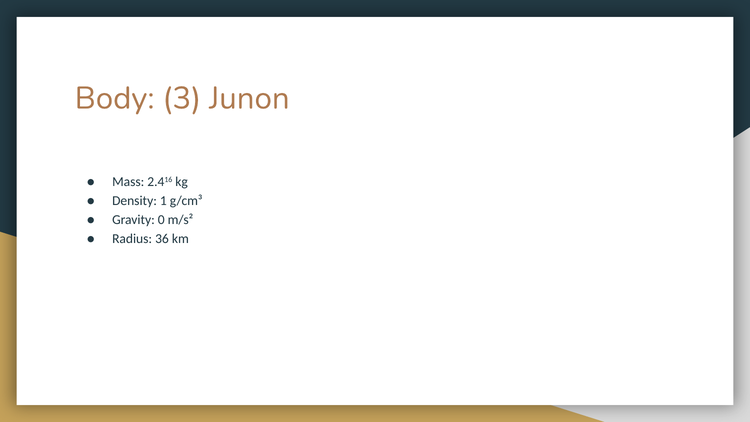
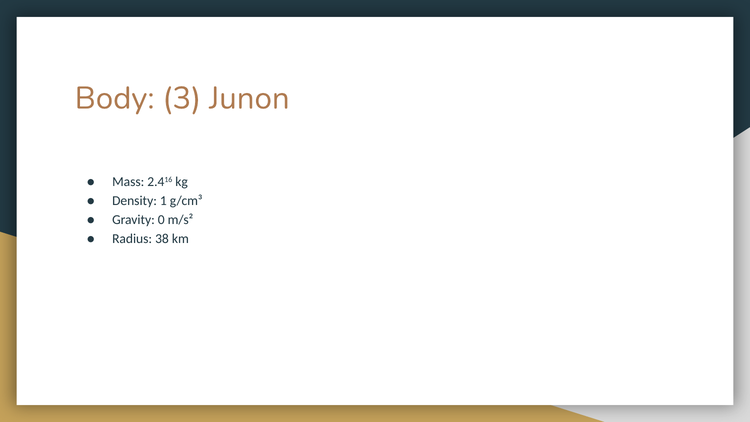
36: 36 -> 38
